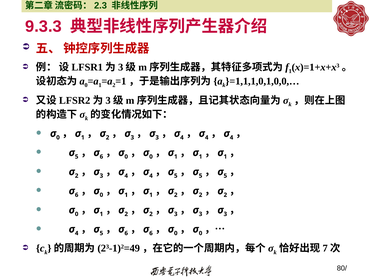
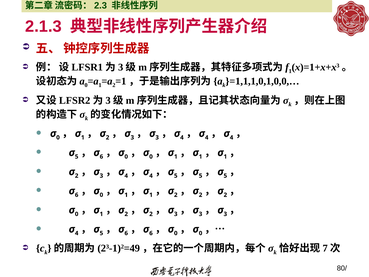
9.3.3: 9.3.3 -> 2.1.3
